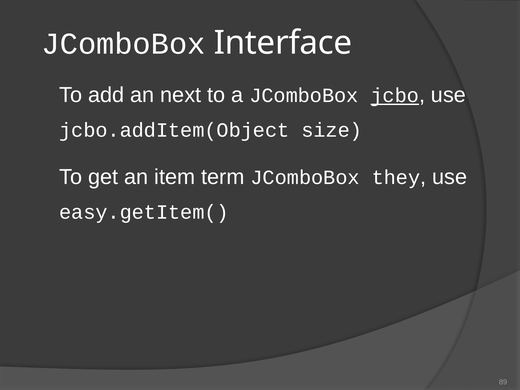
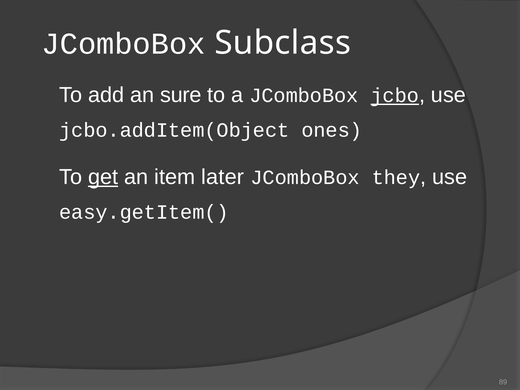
Interface: Interface -> Subclass
next: next -> sure
size: size -> ones
get underline: none -> present
term: term -> later
